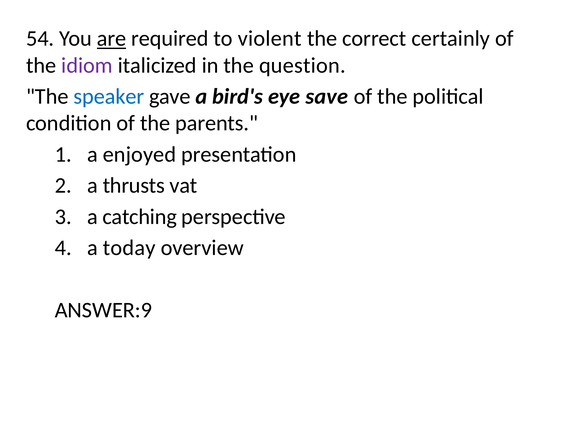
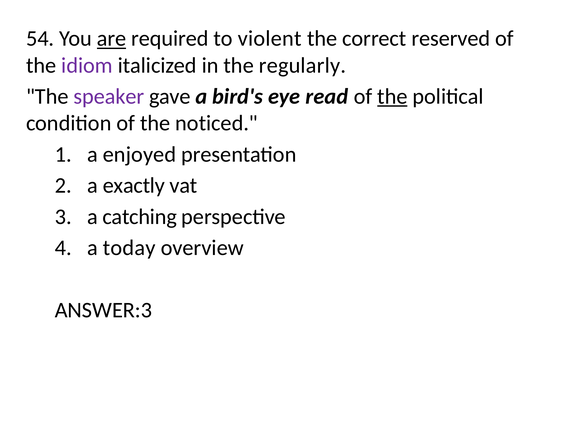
certainly: certainly -> reserved
question: question -> regularly
speaker colour: blue -> purple
save: save -> read
the at (392, 97) underline: none -> present
parents: parents -> noticed
thrusts: thrusts -> exactly
ANSWER:9: ANSWER:9 -> ANSWER:3
